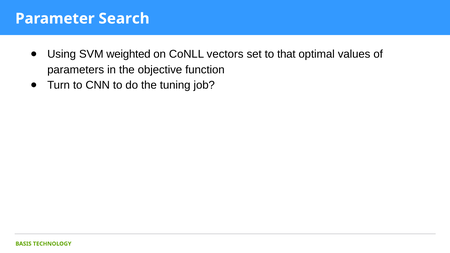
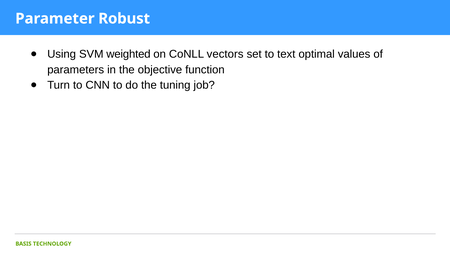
Search: Search -> Robust
that: that -> text
